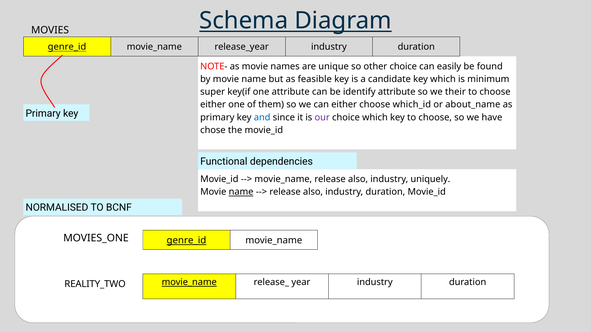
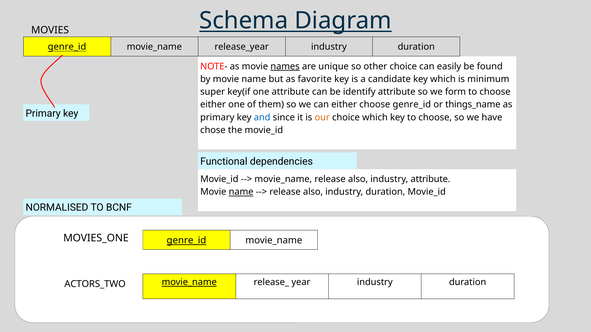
names underline: none -> present
feasible: feasible -> favorite
their: their -> form
choose which_id: which_id -> genre_id
about_name: about_name -> things_name
our colour: purple -> orange
industry uniquely: uniquely -> attribute
REALITY_TWO: REALITY_TWO -> ACTORS_TWO
